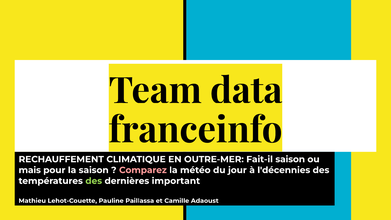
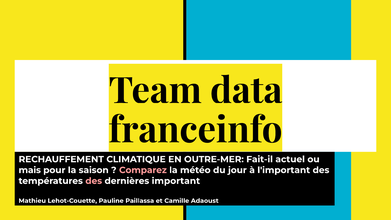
Fait-il saison: saison -> actuel
l'décennies: l'décennies -> l'important
des at (94, 181) colour: light green -> pink
